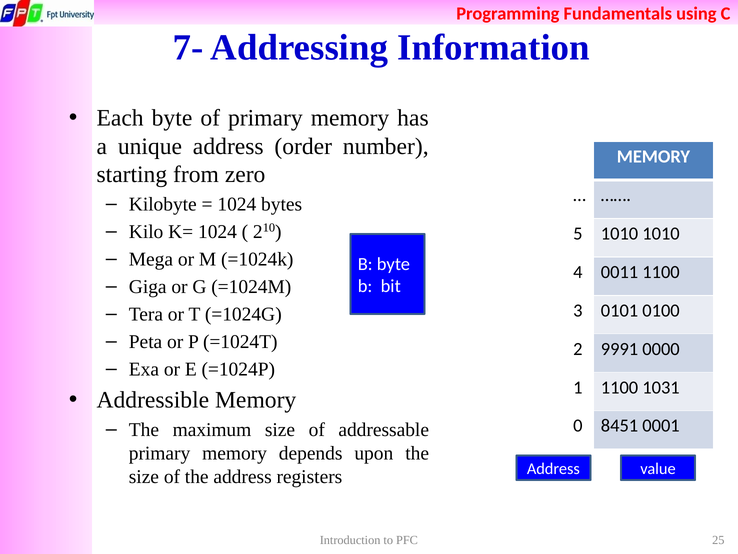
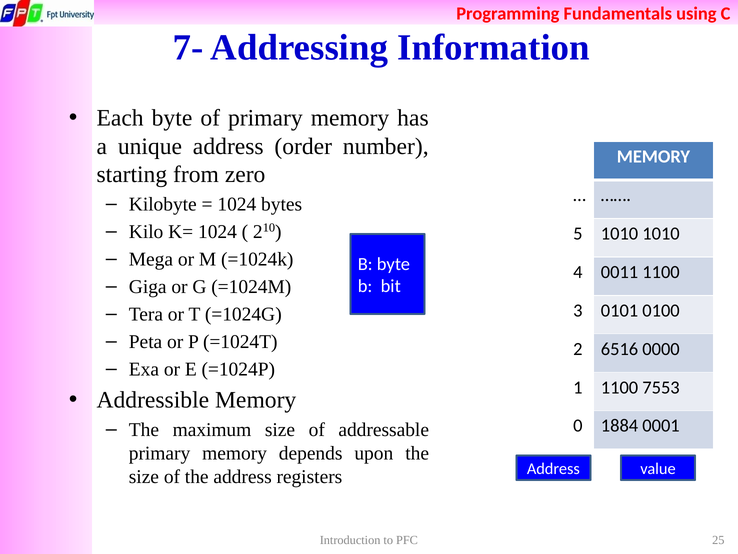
9991: 9991 -> 6516
1031: 1031 -> 7553
8451: 8451 -> 1884
